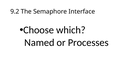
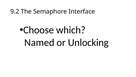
Processes: Processes -> Unlocking
